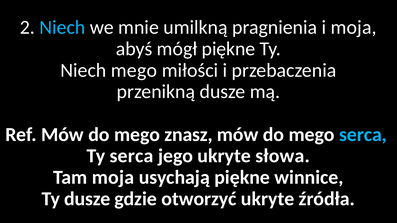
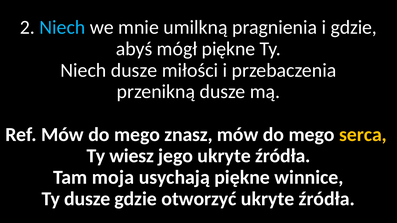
i moja: moja -> gdzie
Niech mego: mego -> dusze
serca at (363, 135) colour: light blue -> yellow
Ty serca: serca -> wiesz
jego ukryte słowa: słowa -> źródła
